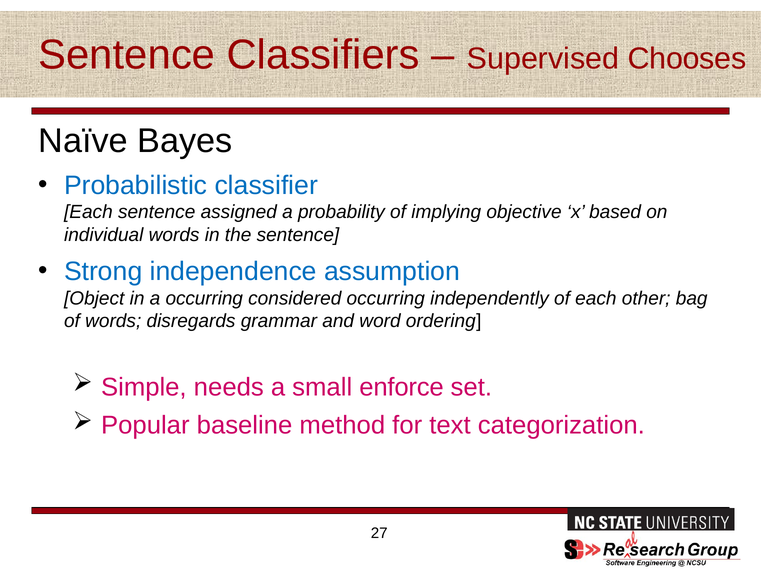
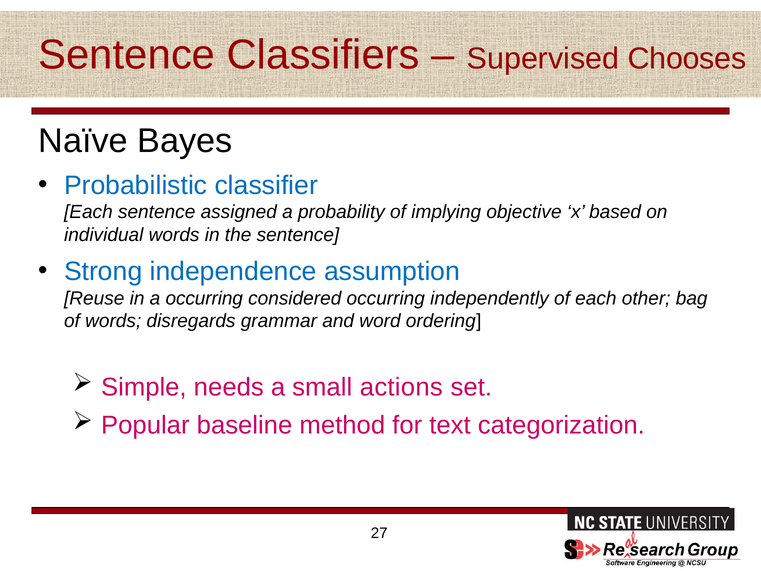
Object: Object -> Reuse
enforce: enforce -> actions
